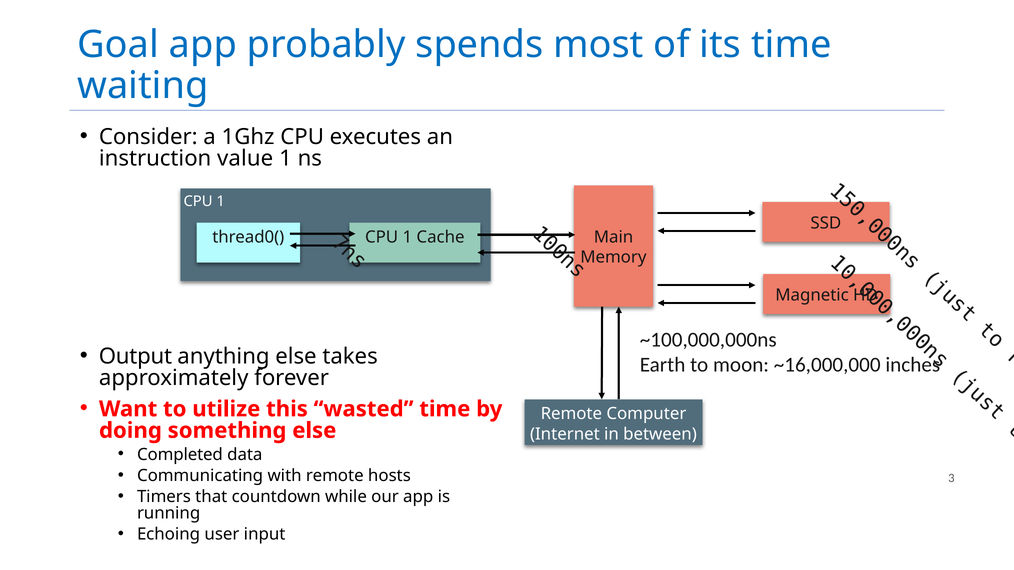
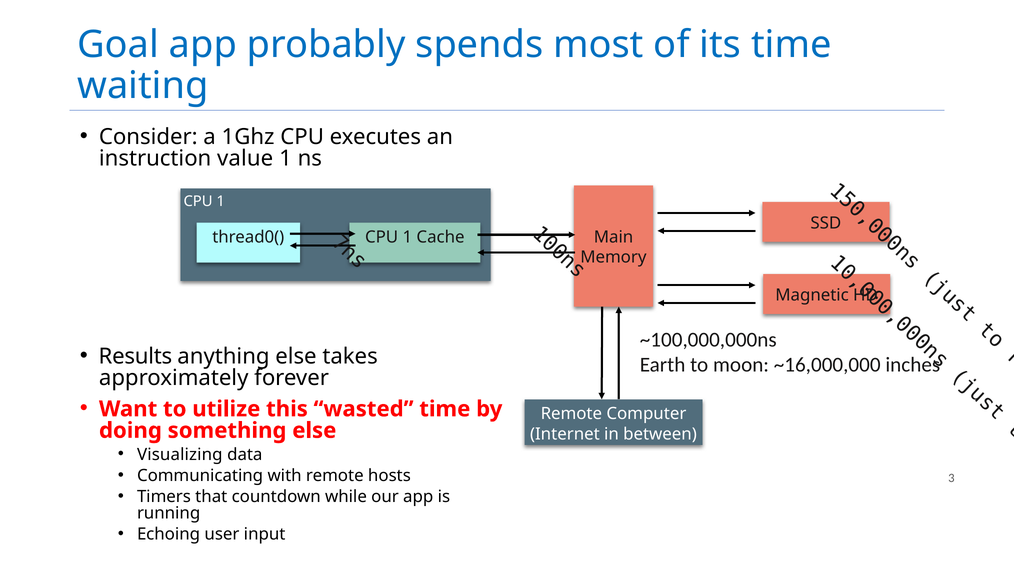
Output: Output -> Results
Completed: Completed -> Visualizing
